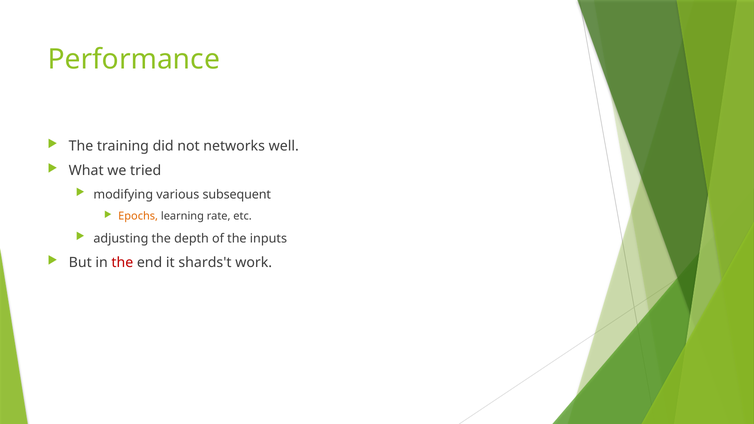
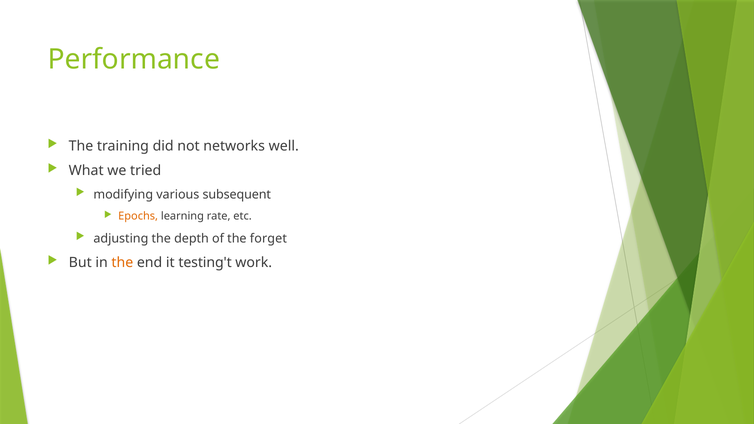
inputs: inputs -> forget
the at (122, 262) colour: red -> orange
shards't: shards't -> testing't
